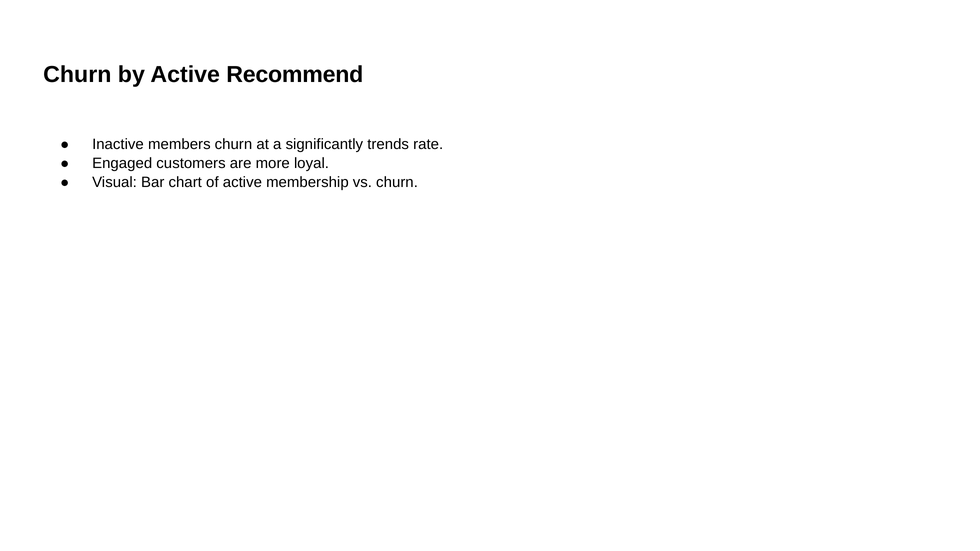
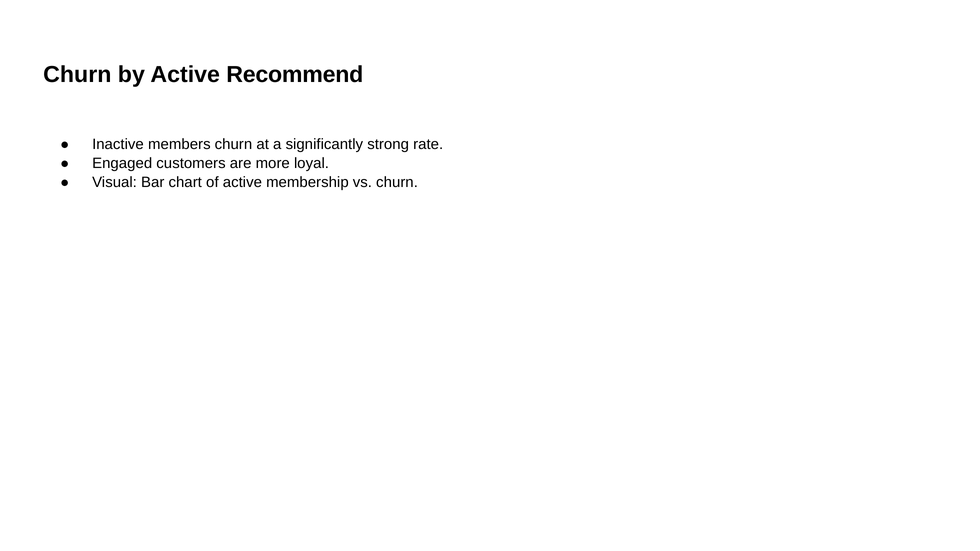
trends: trends -> strong
